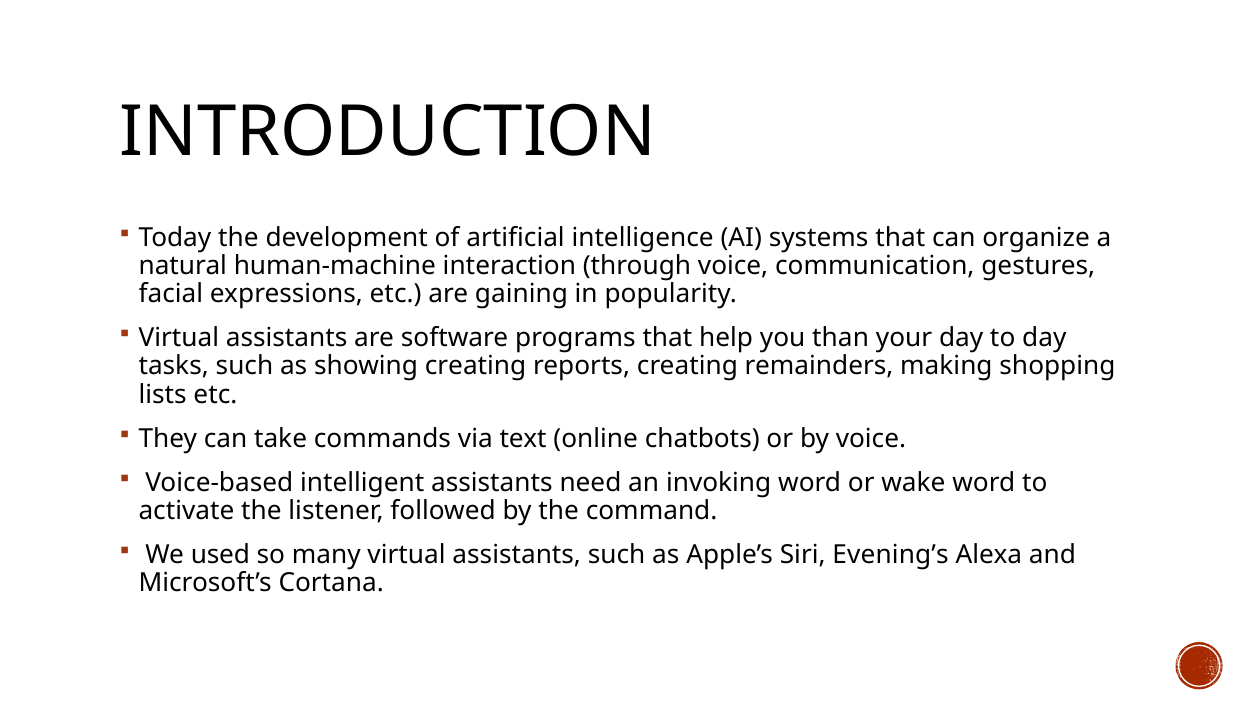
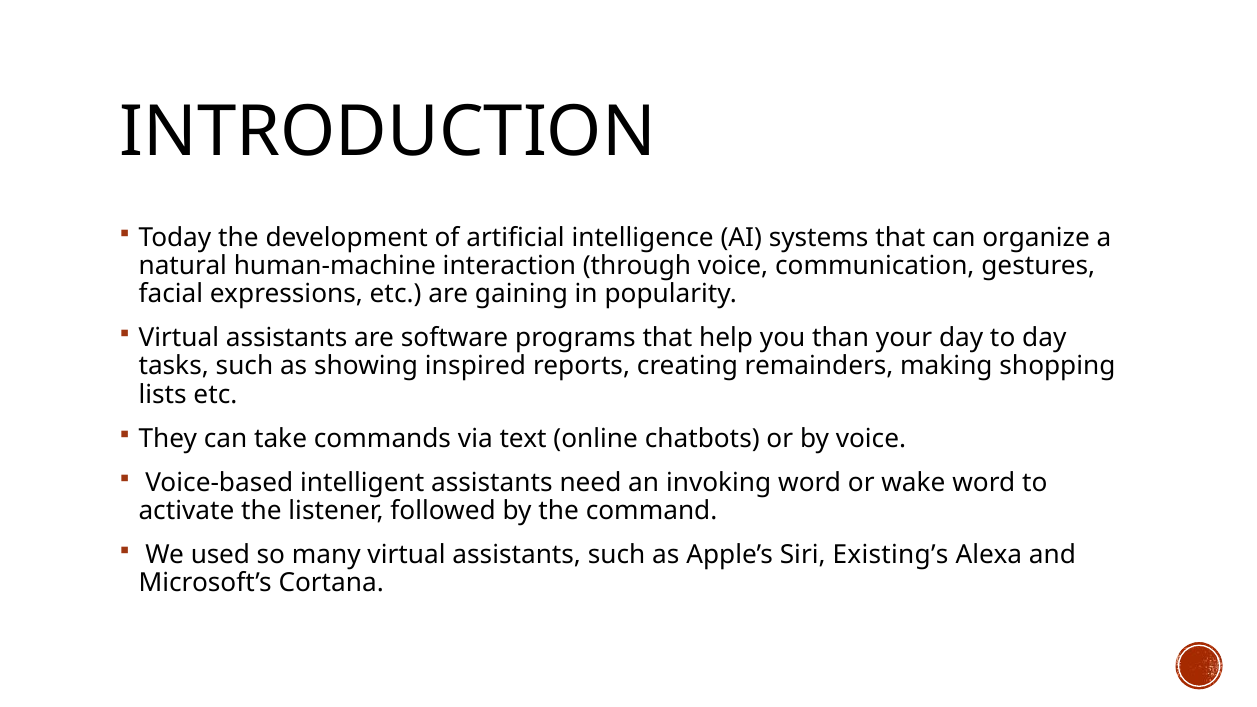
showing creating: creating -> inspired
Evening’s: Evening’s -> Existing’s
